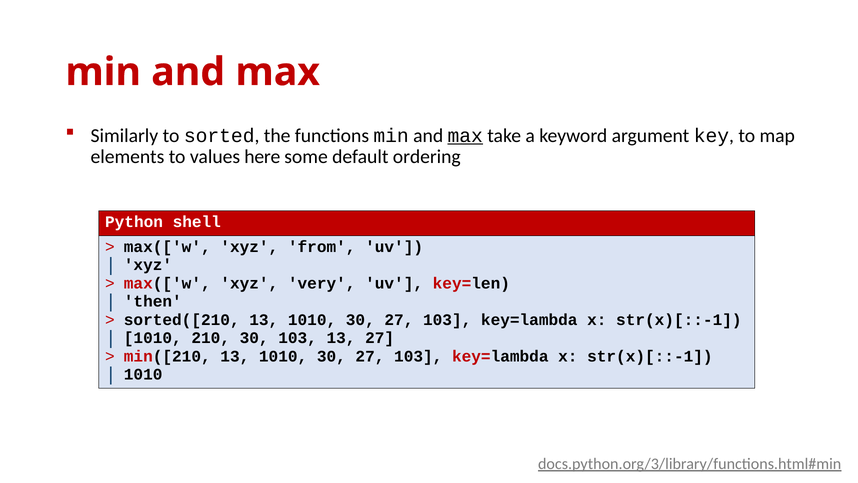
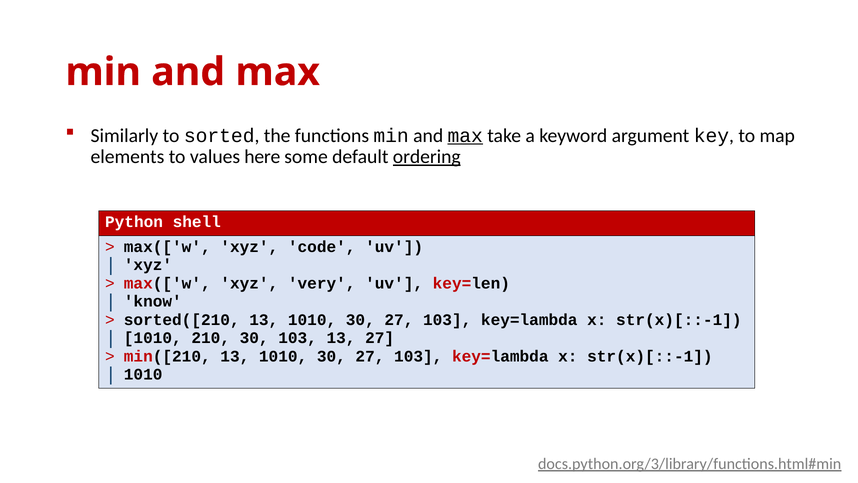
ordering underline: none -> present
from: from -> code
then: then -> know
